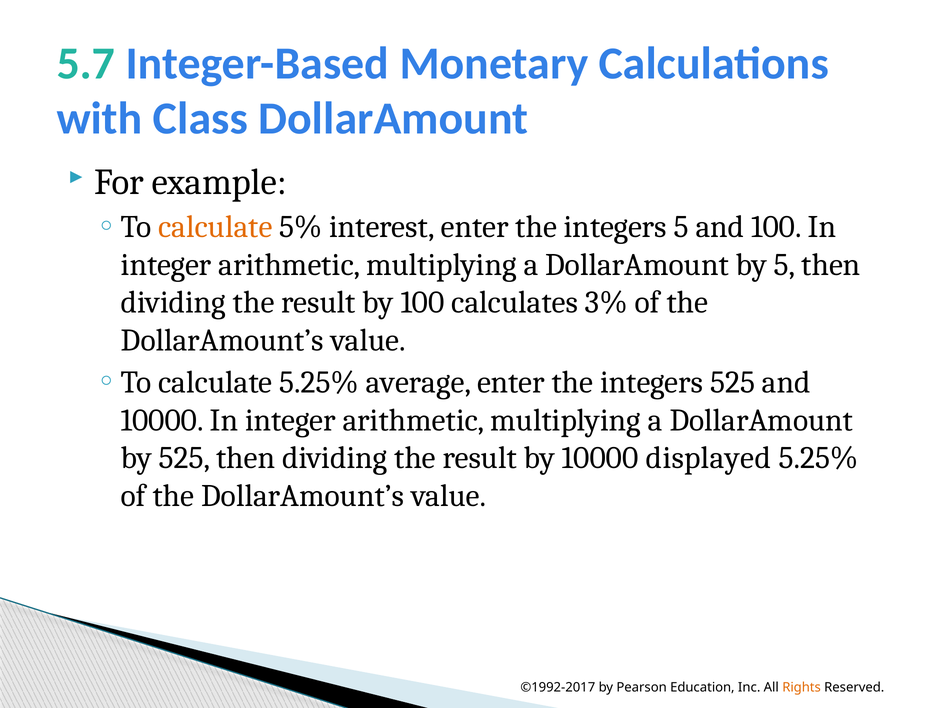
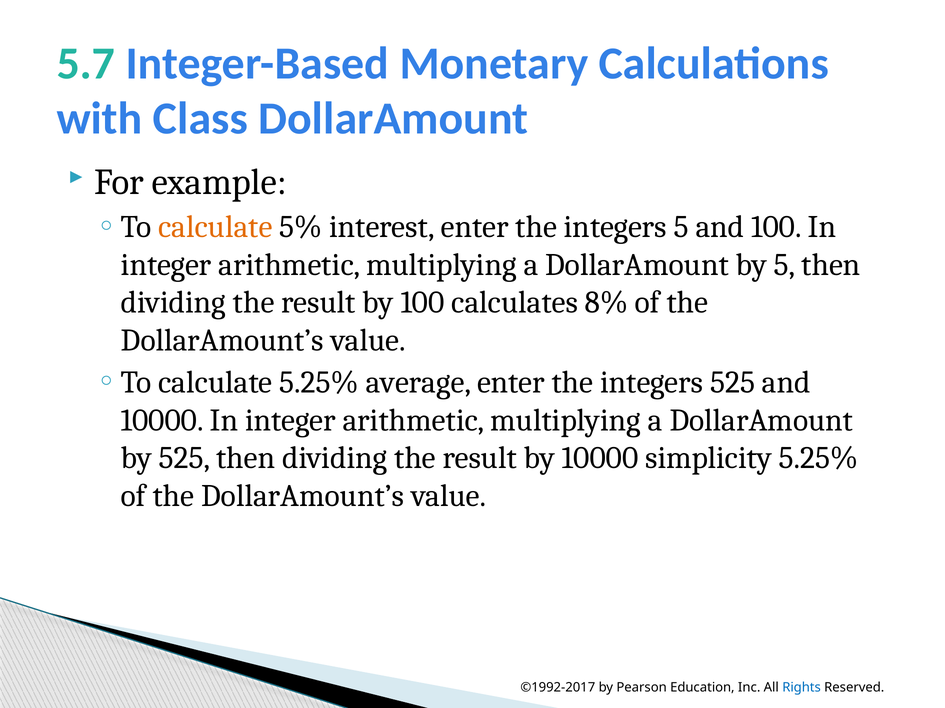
3%: 3% -> 8%
displayed: displayed -> simplicity
Rights colour: orange -> blue
